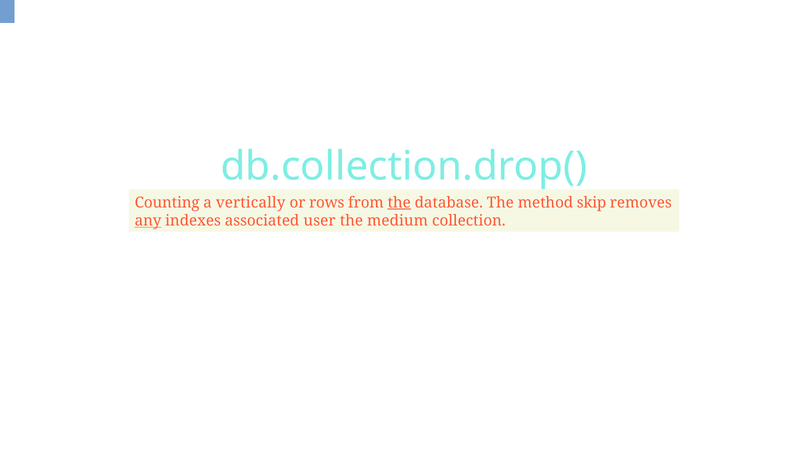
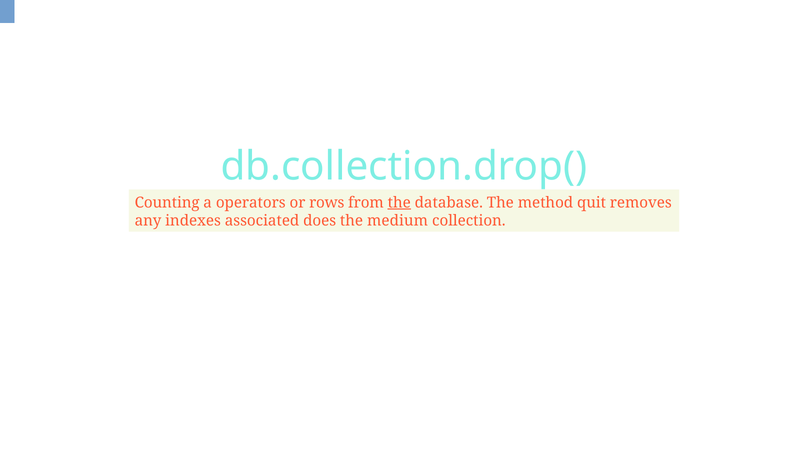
vertically: vertically -> operators
skip: skip -> quit
any underline: present -> none
user: user -> does
